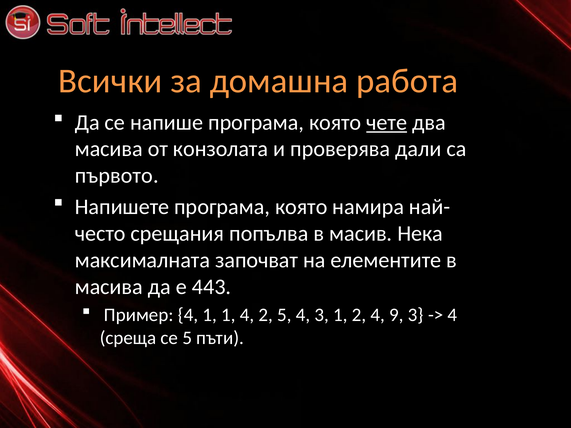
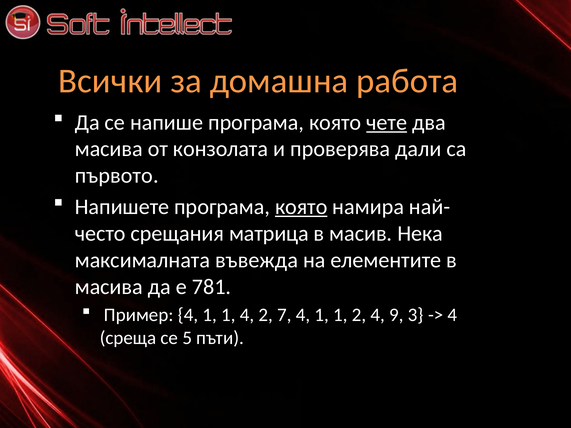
която at (301, 207) underline: none -> present
попълва: попълва -> матрица
започват: започват -> въвежда
443: 443 -> 781
2 5: 5 -> 7
3 at (322, 315): 3 -> 1
